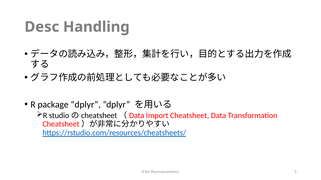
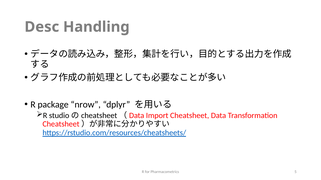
package dplyr: dplyr -> nrow
